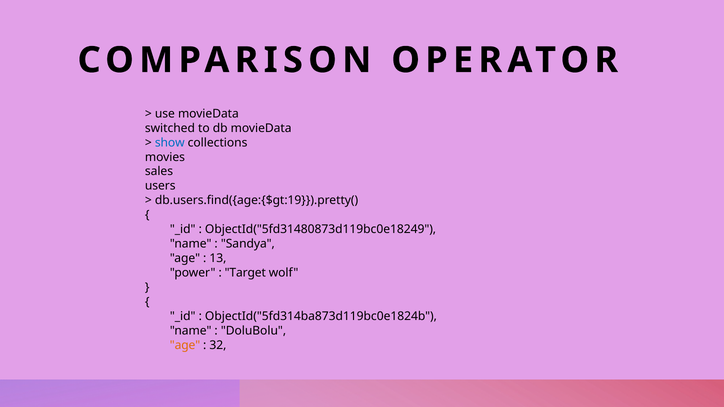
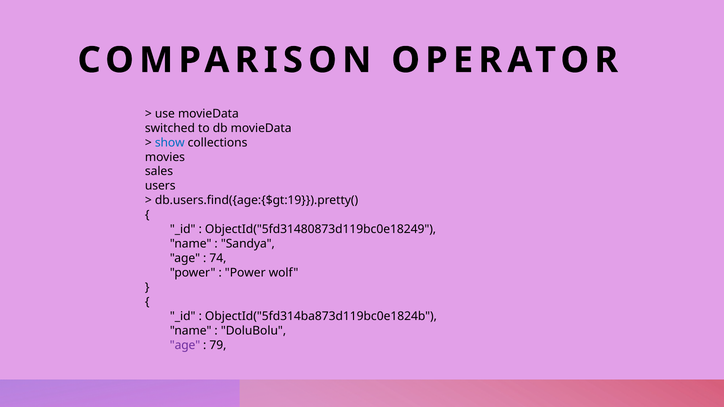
13: 13 -> 74
Target at (245, 273): Target -> Power
age at (185, 345) colour: orange -> purple
32: 32 -> 79
